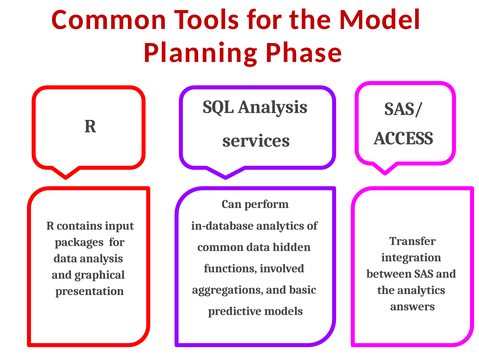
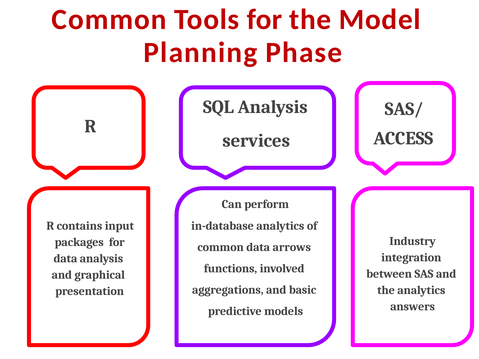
Transfer: Transfer -> Industry
hidden: hidden -> arrows
